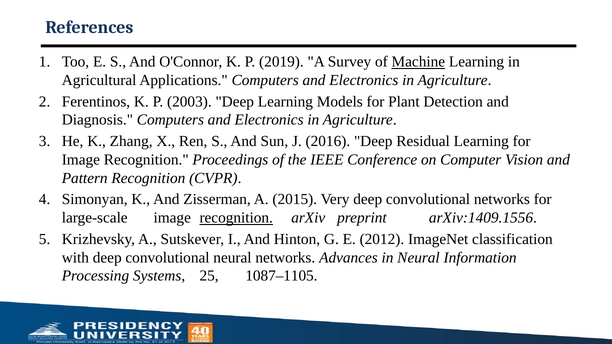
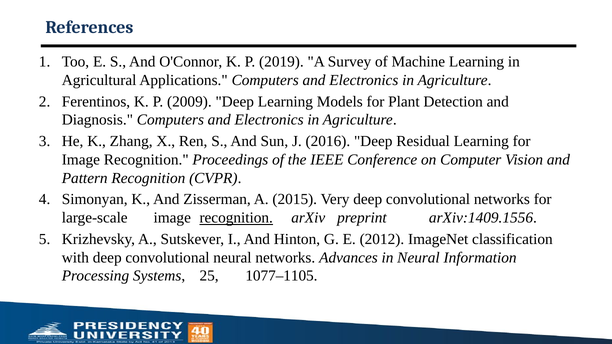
Machine underline: present -> none
2003: 2003 -> 2009
1087–1105: 1087–1105 -> 1077–1105
